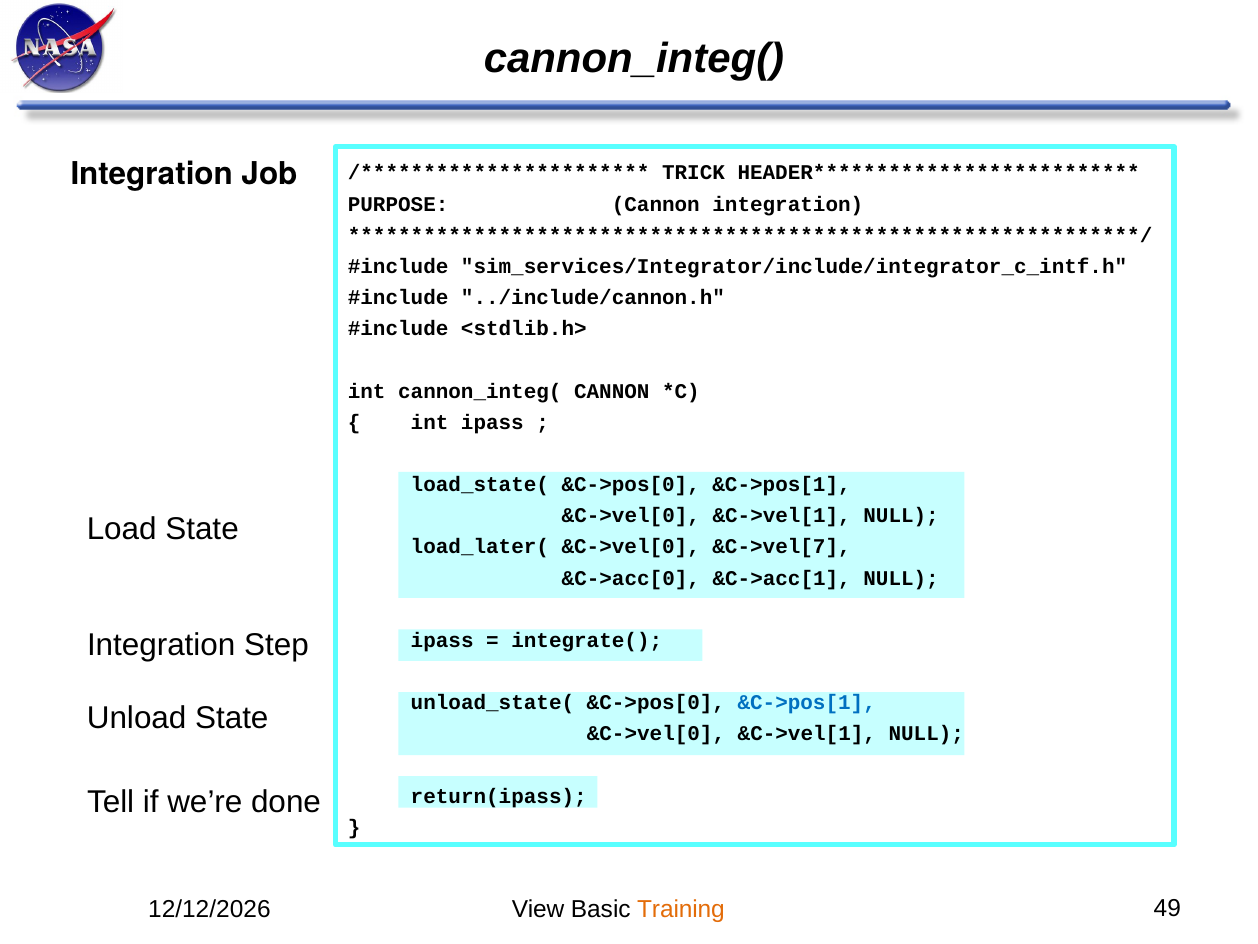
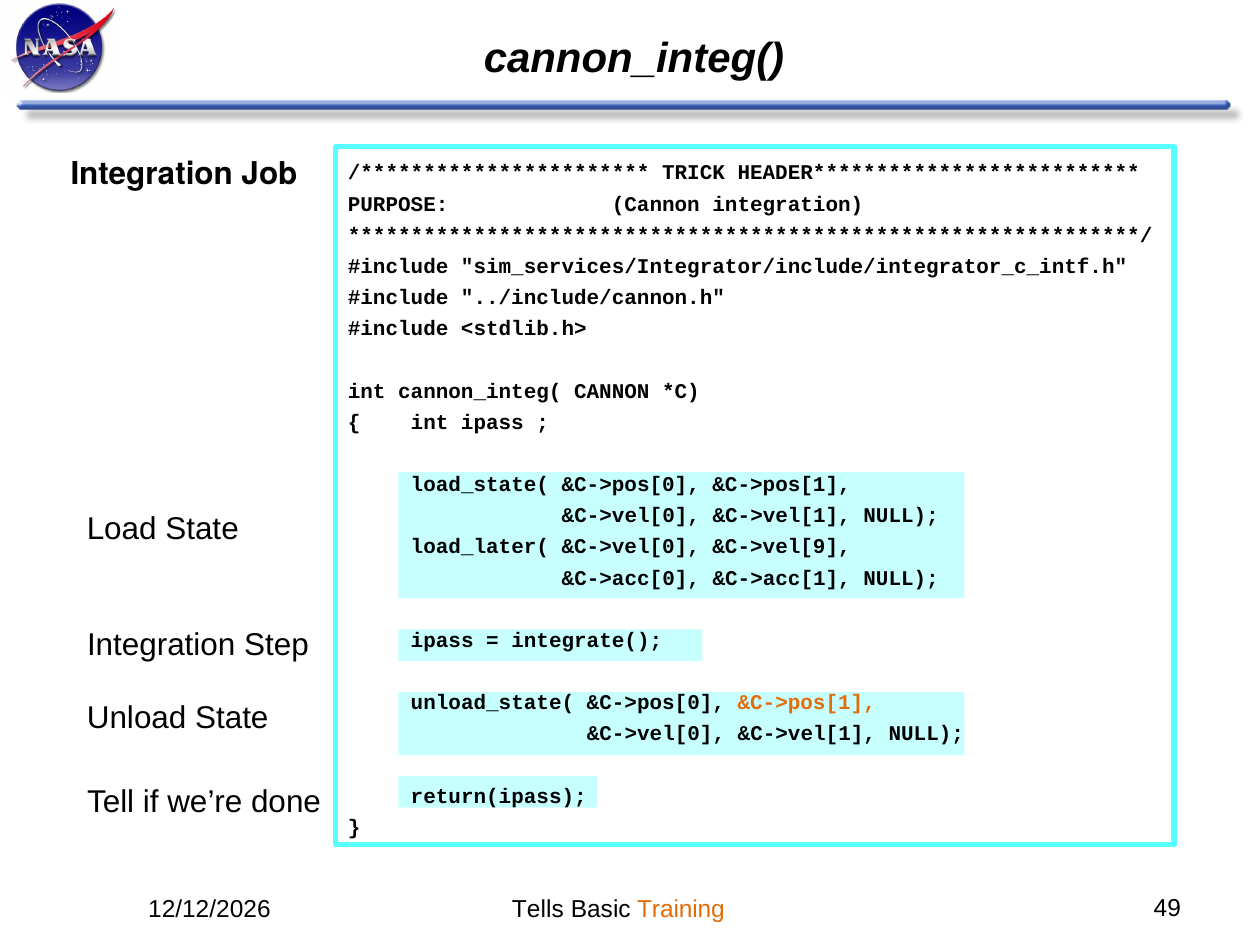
&C->vel[7: &C->vel[7 -> &C->vel[9
&C->pos[1 at (807, 703) colour: blue -> orange
View: View -> Tells
